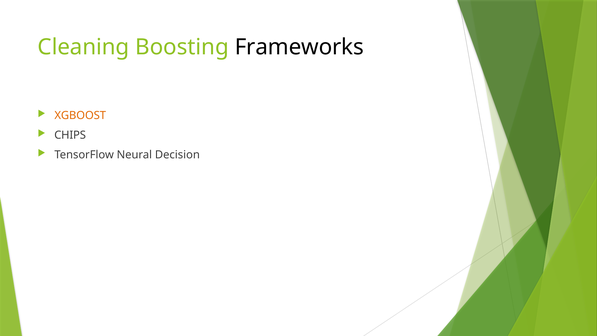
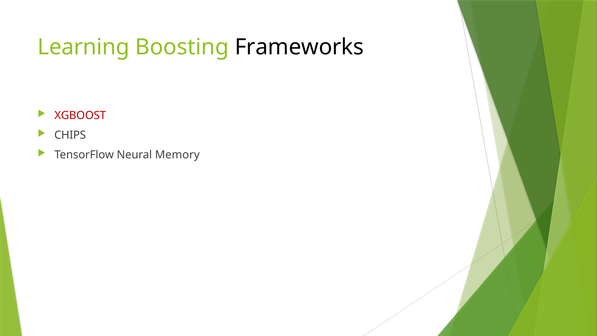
Cleaning: Cleaning -> Learning
XGBOOST colour: orange -> red
Decision: Decision -> Memory
